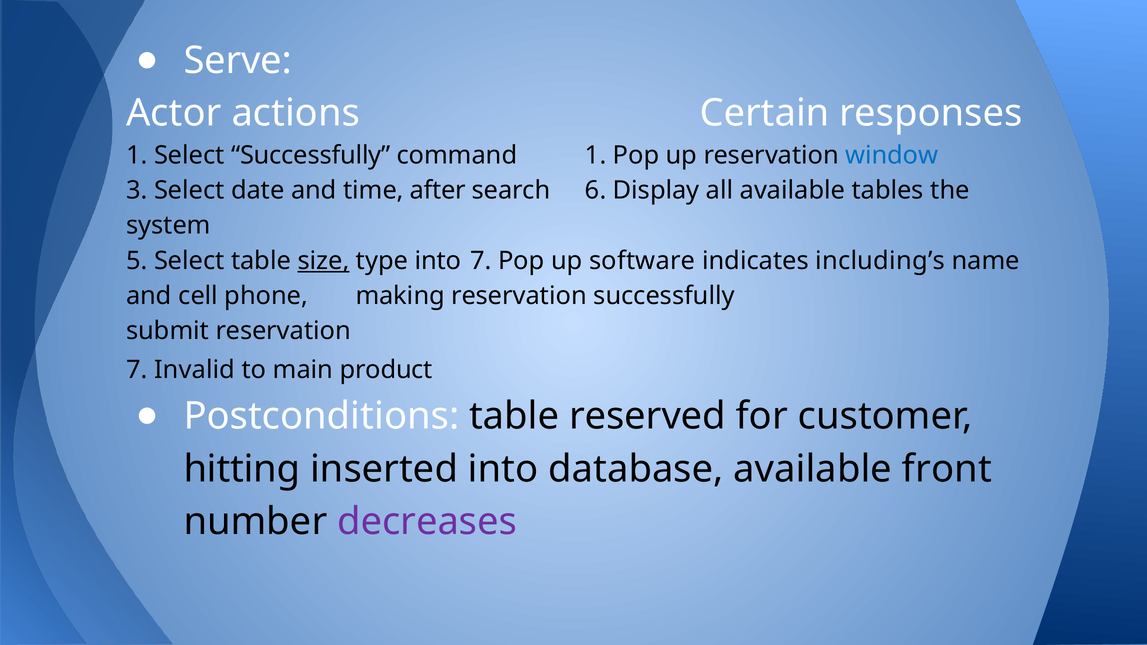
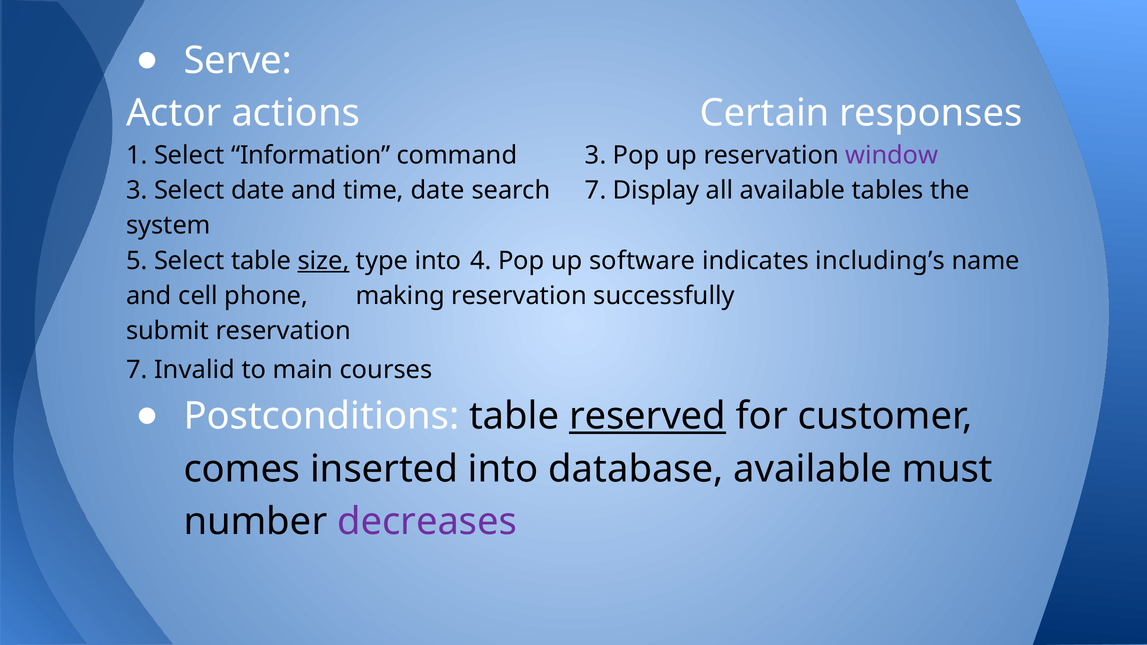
Select Successfully: Successfully -> Information
command 1: 1 -> 3
window colour: blue -> purple
time after: after -> date
search 6: 6 -> 7
into 7: 7 -> 4
product: product -> courses
reserved underline: none -> present
hitting: hitting -> comes
front: front -> must
